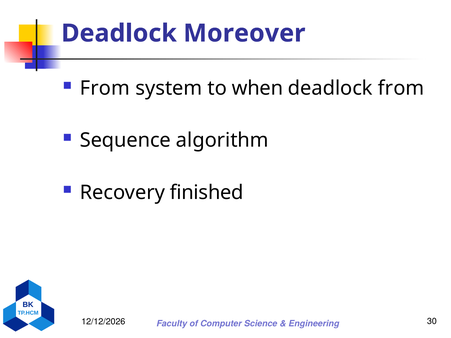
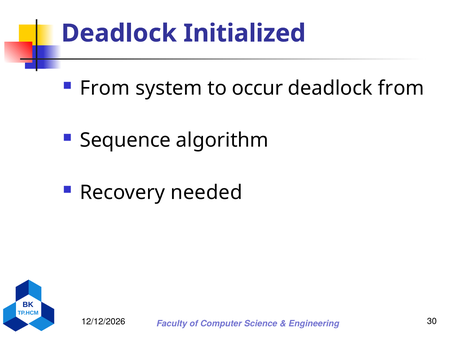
Moreover: Moreover -> Initialized
when: when -> occur
finished: finished -> needed
